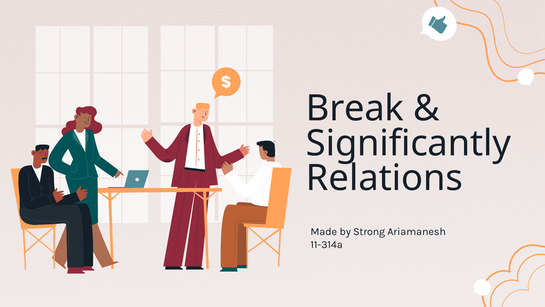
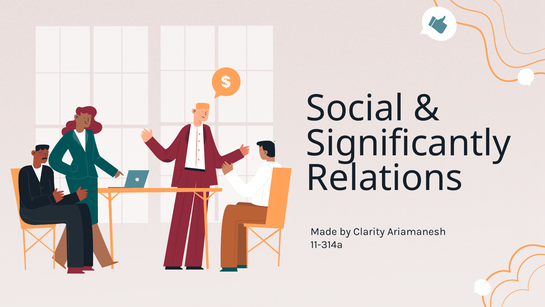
Break: Break -> Social
Strong: Strong -> Clarity
